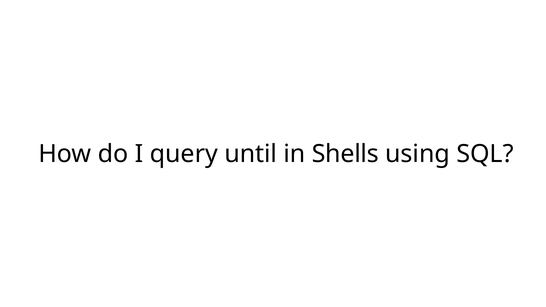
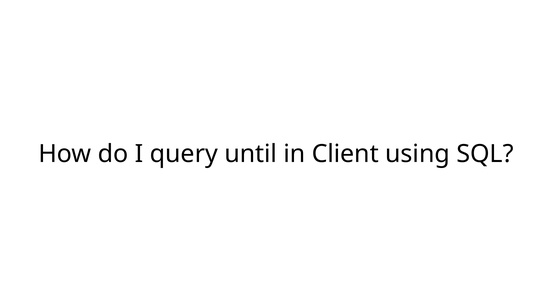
Shells: Shells -> Client
